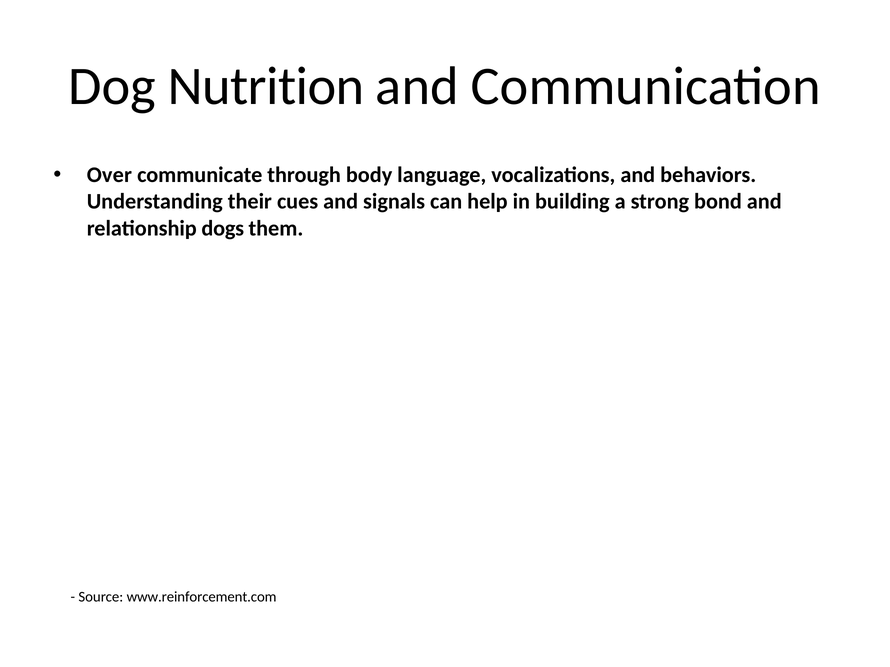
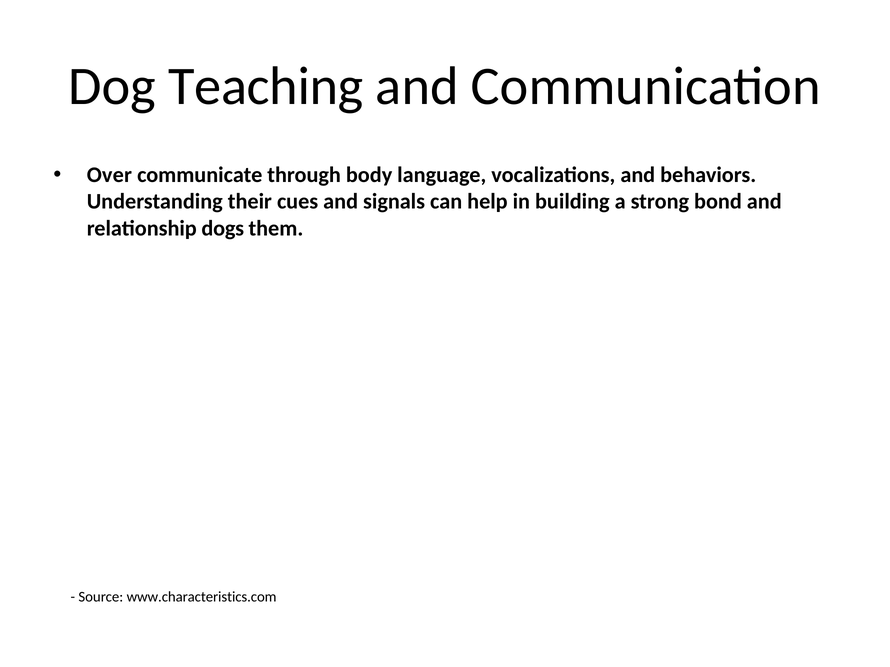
Nutrition: Nutrition -> Teaching
www.reinforcement.com: www.reinforcement.com -> www.characteristics.com
